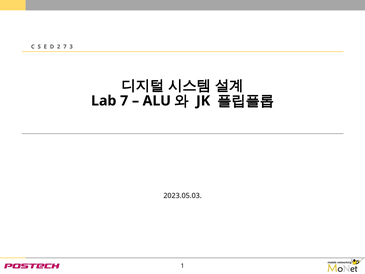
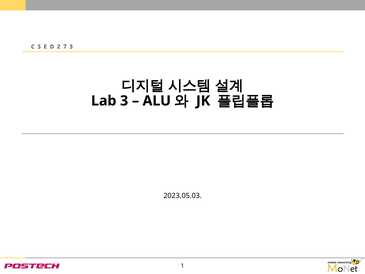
Lab 7: 7 -> 3
